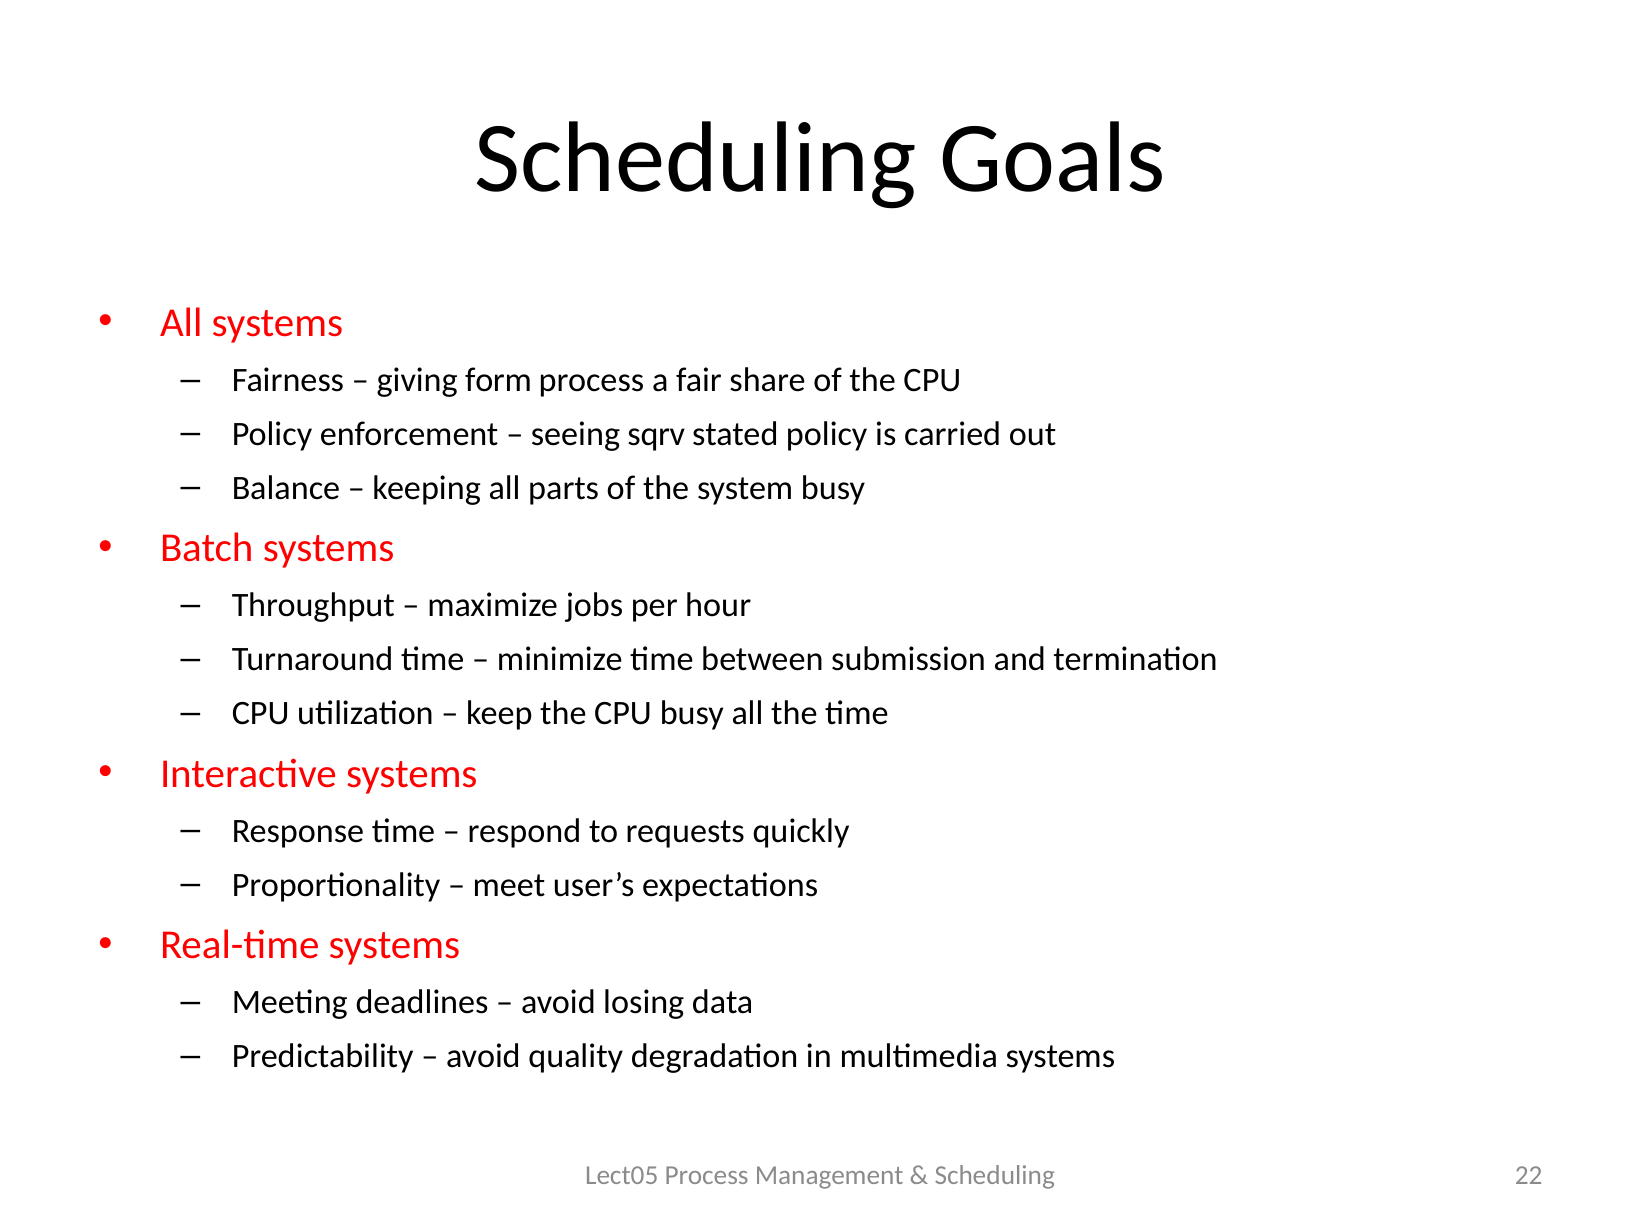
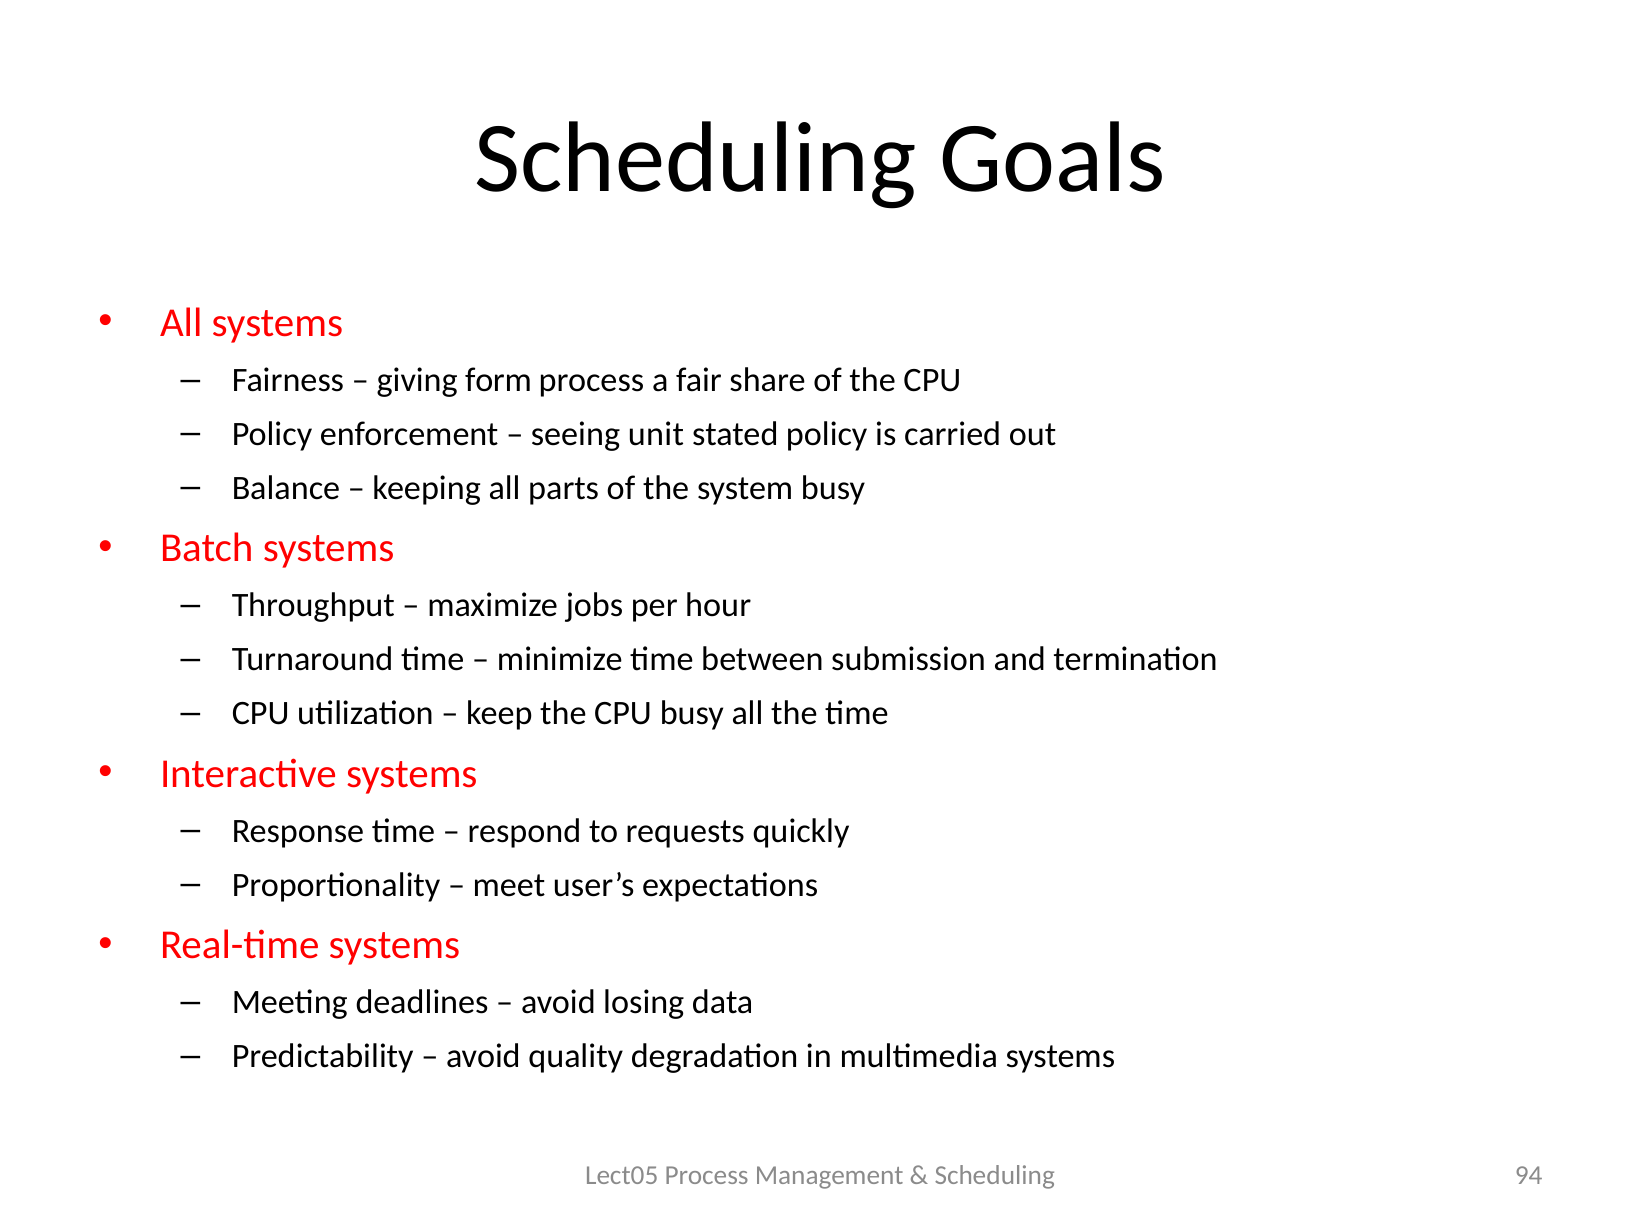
sqrv: sqrv -> unit
22: 22 -> 94
